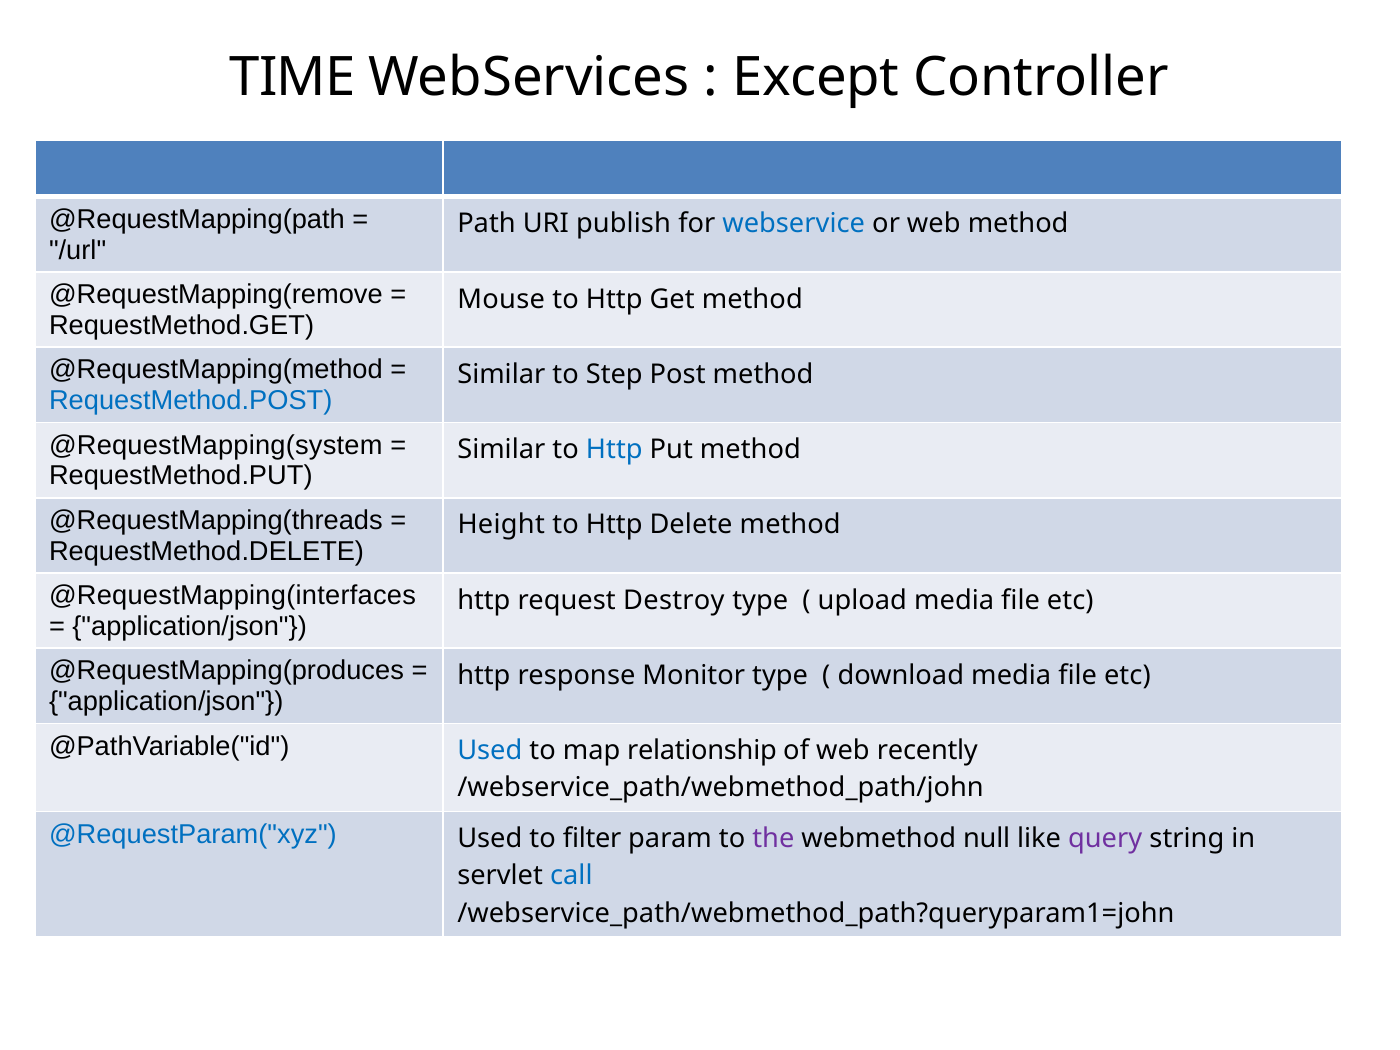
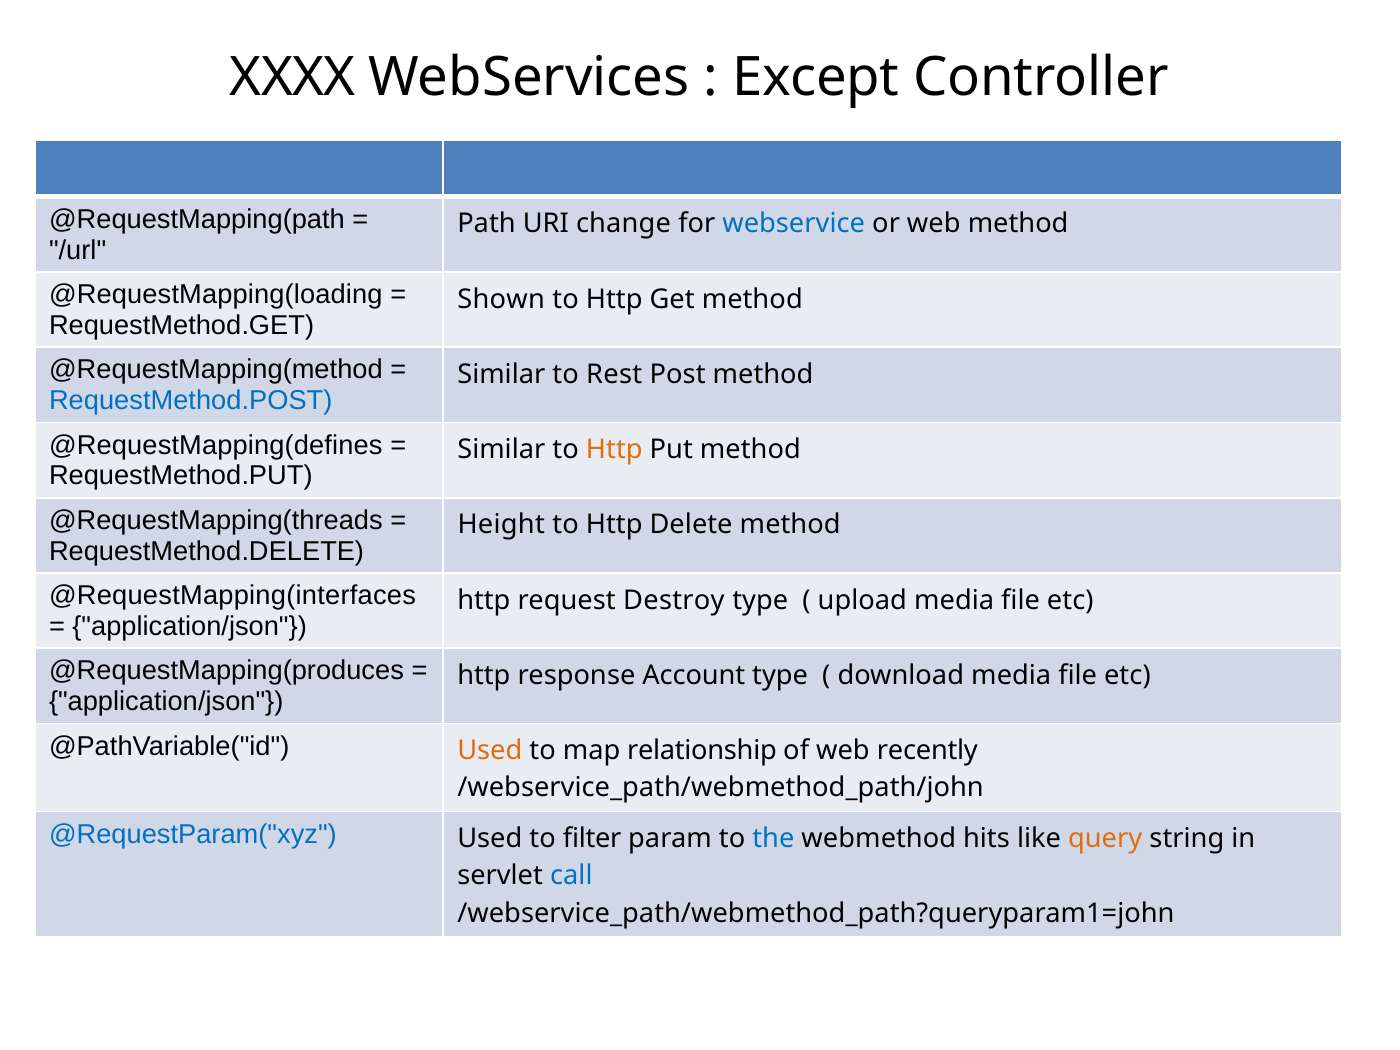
TIME: TIME -> XXXX
publish: publish -> change
@RequestMapping(remove: @RequestMapping(remove -> @RequestMapping(loading
Mouse: Mouse -> Shown
Step: Step -> Rest
@RequestMapping(system: @RequestMapping(system -> @RequestMapping(defines
Http at (614, 450) colour: blue -> orange
Monitor: Monitor -> Account
Used at (490, 751) colour: blue -> orange
the colour: purple -> blue
null: null -> hits
query colour: purple -> orange
